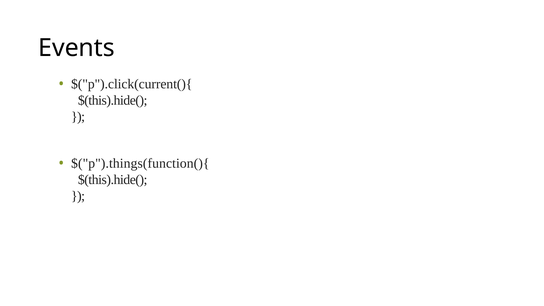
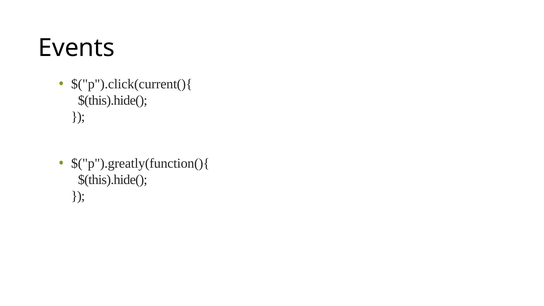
$("p").things(function(){: $("p").things(function(){ -> $("p").greatly(function(){
